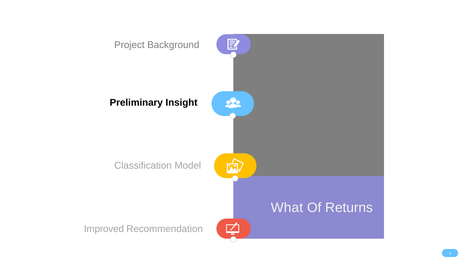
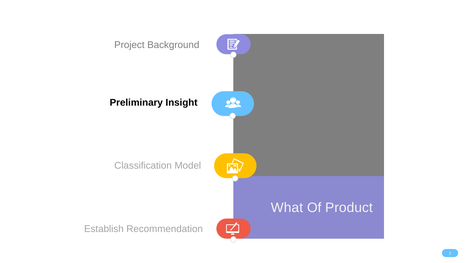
Returns: Returns -> Product
Improved: Improved -> Establish
